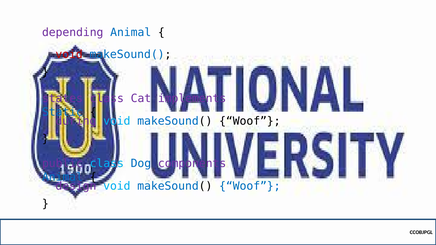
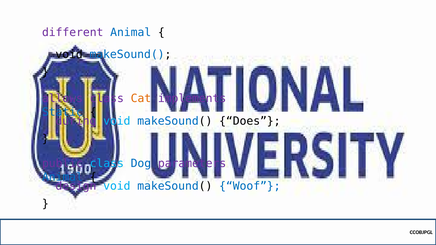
depending: depending -> different
void at (69, 54) colour: red -> black
states: states -> allows
Cat colour: purple -> orange
Woof at (250, 121): Woof -> Does
components: components -> parameters
